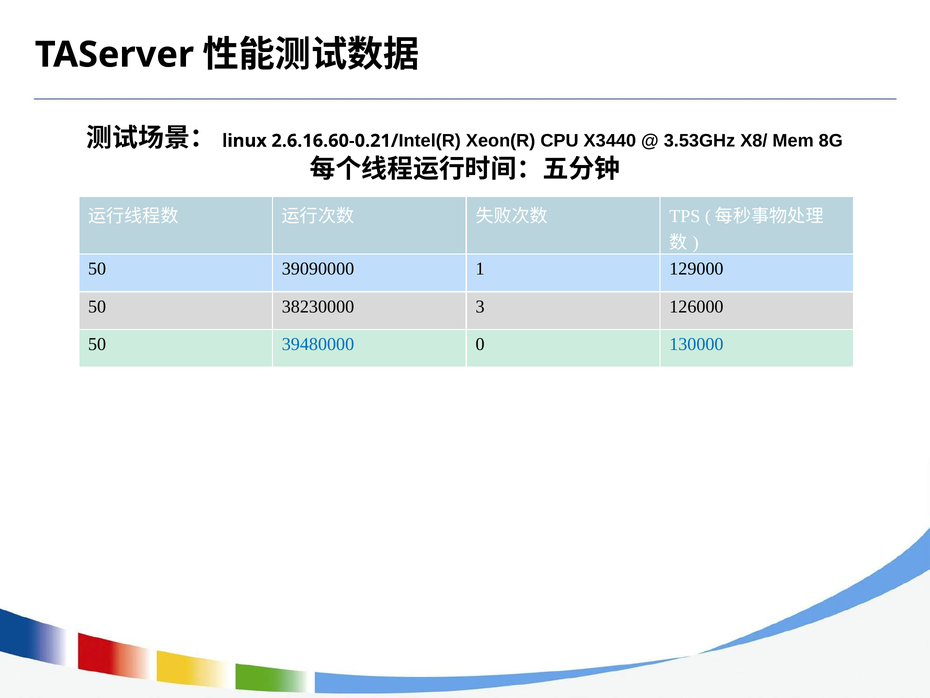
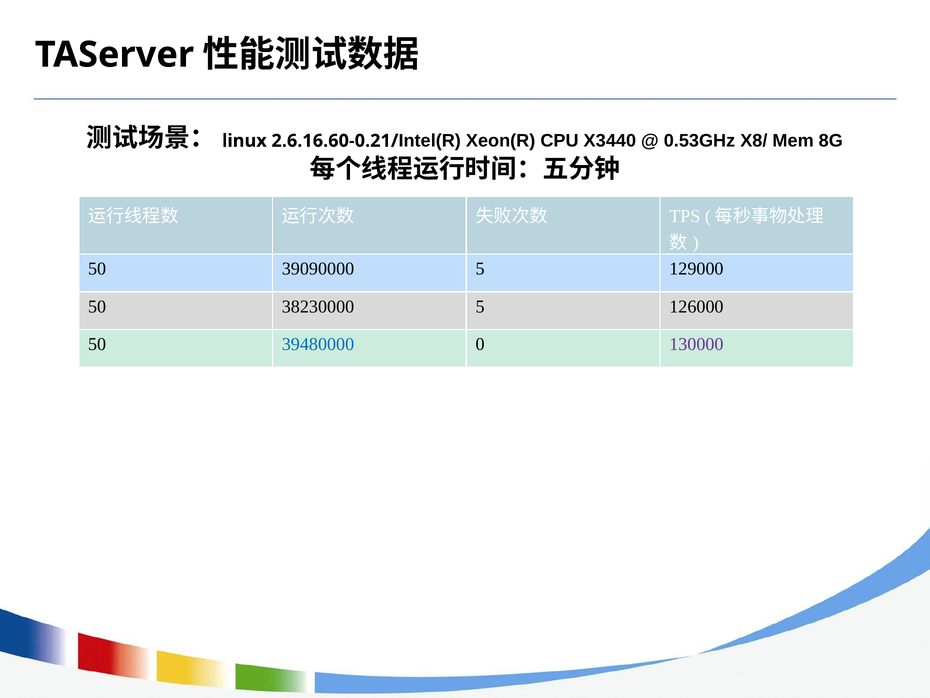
3.53GHz: 3.53GHz -> 0.53GHz
39090000 1: 1 -> 5
38230000 3: 3 -> 5
130000 colour: blue -> purple
